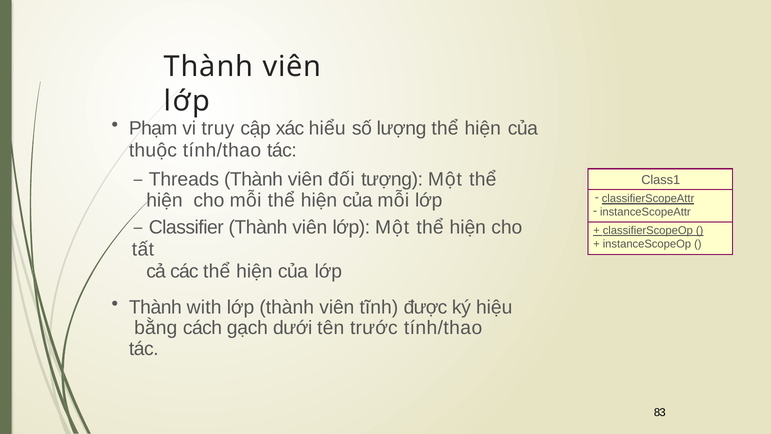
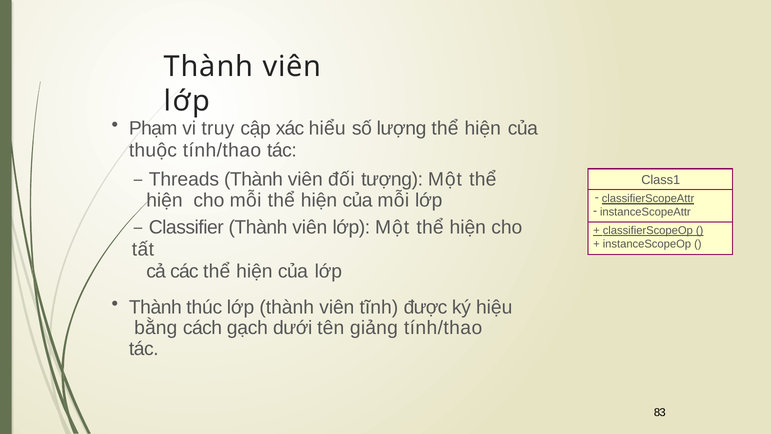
with: with -> thúc
trước: trước -> giảng
